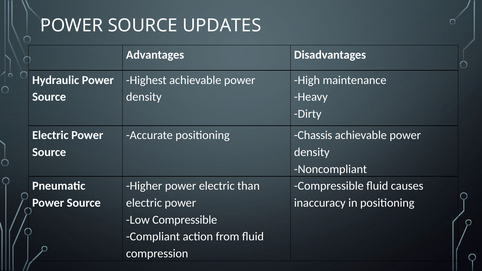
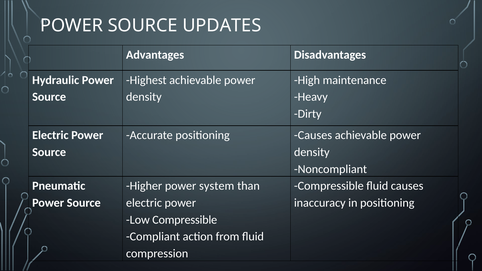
positioning Chassis: Chassis -> Causes
power electric: electric -> system
